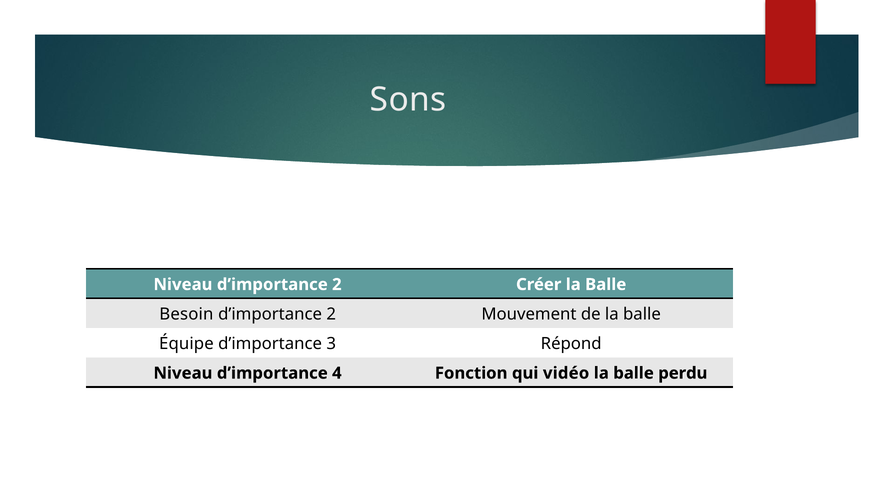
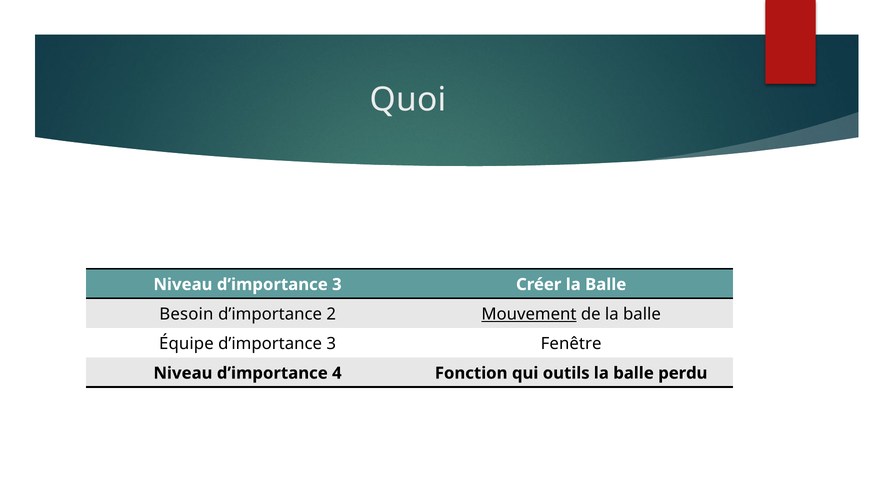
Sons: Sons -> Quoi
Niveau d’importance 2: 2 -> 3
Mouvement underline: none -> present
Répond: Répond -> Fenêtre
vidéo: vidéo -> outils
